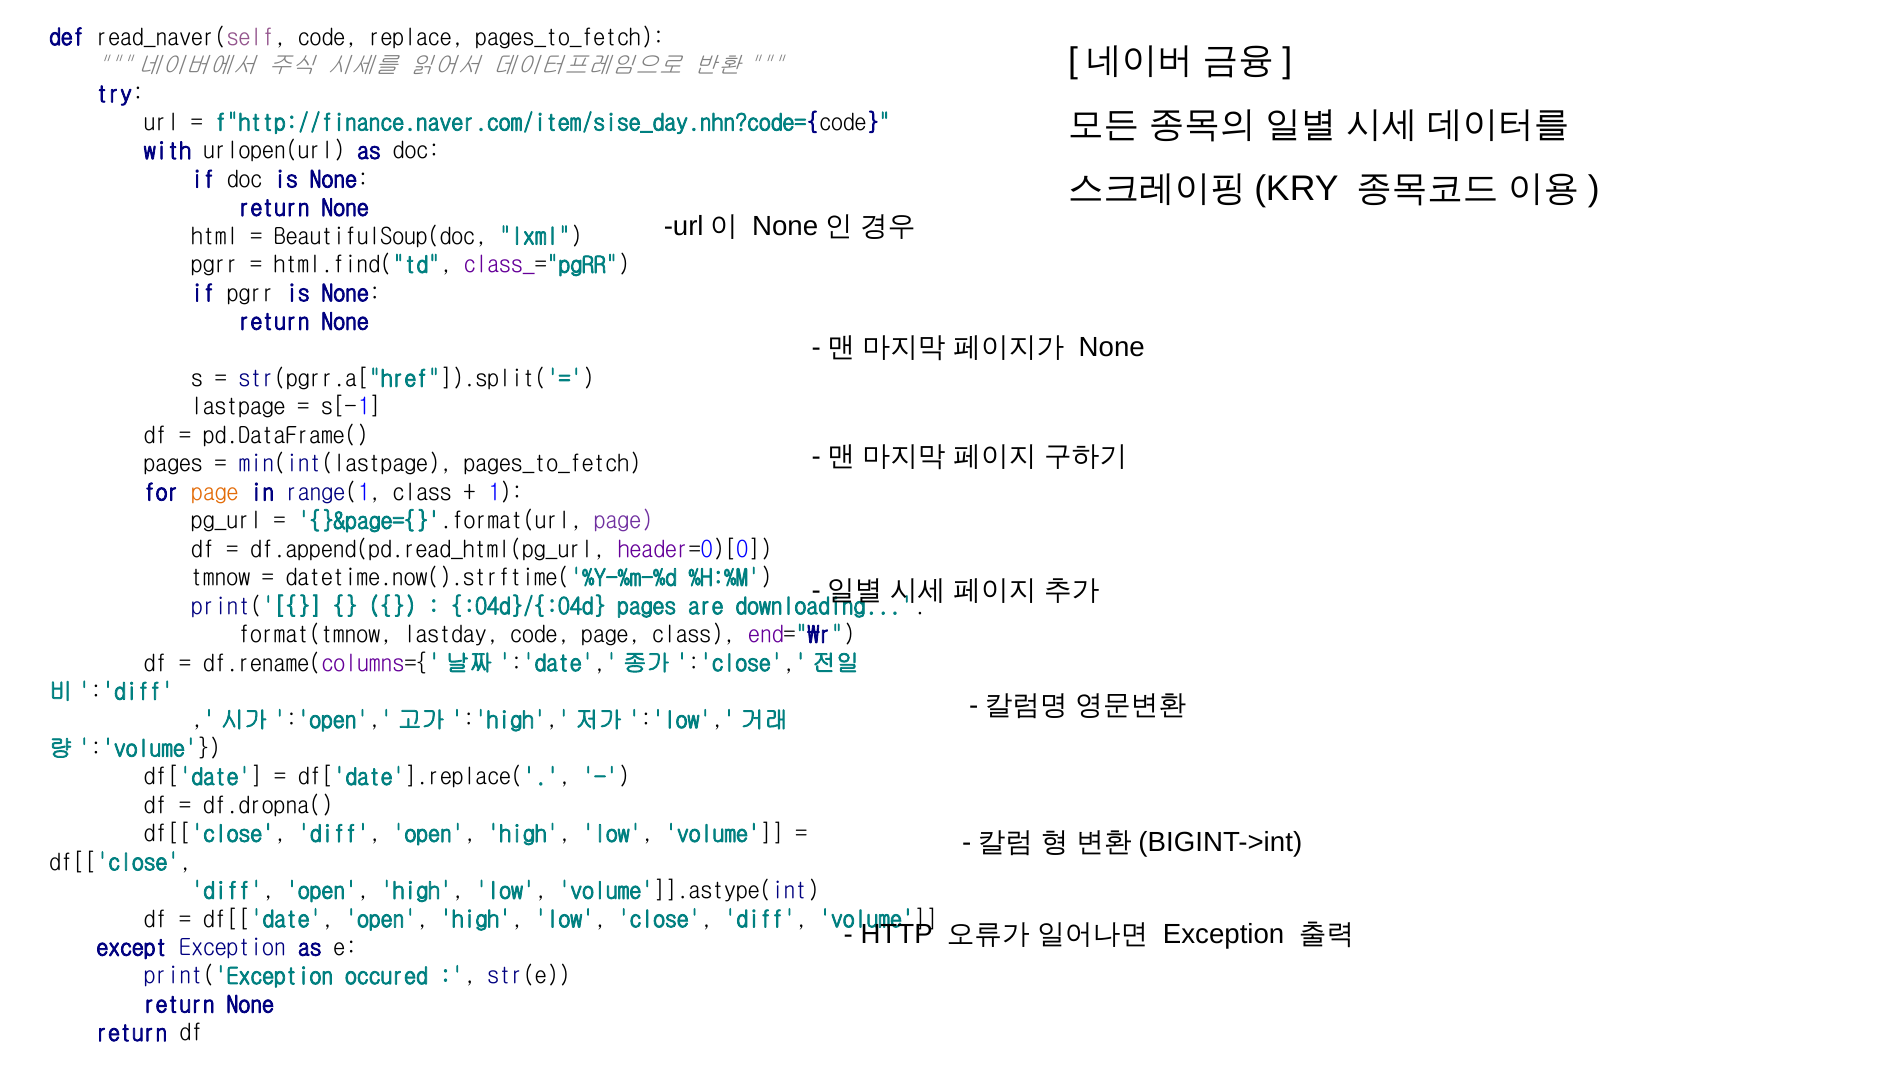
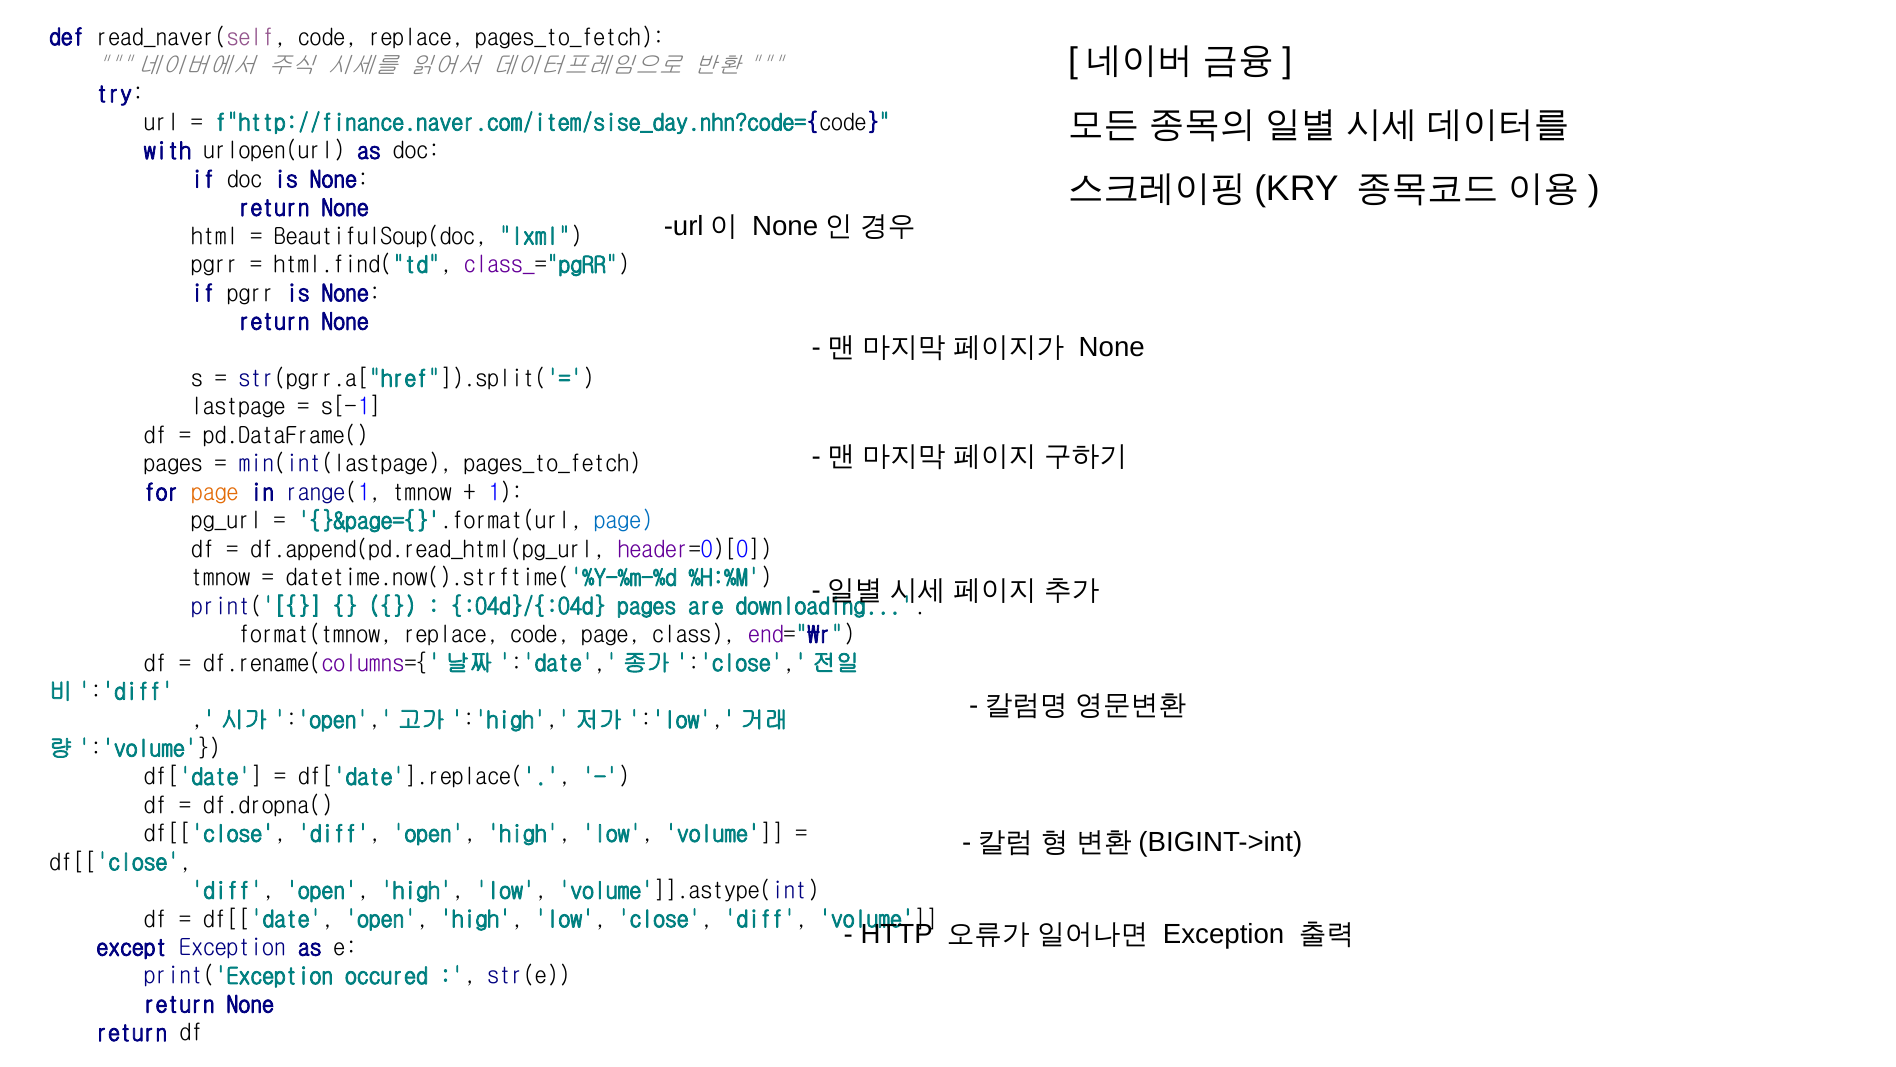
range(1 class: class -> tmnow
page at (623, 521) colour: purple -> blue
format(tmnow lastday: lastday -> replace
